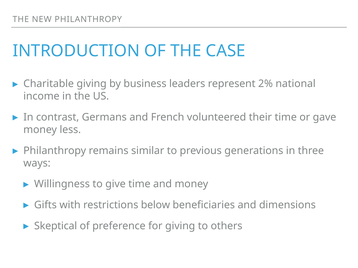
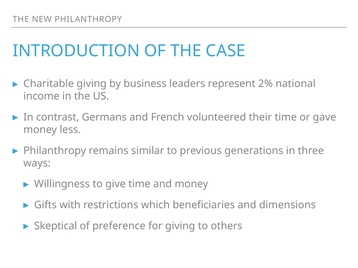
below: below -> which
